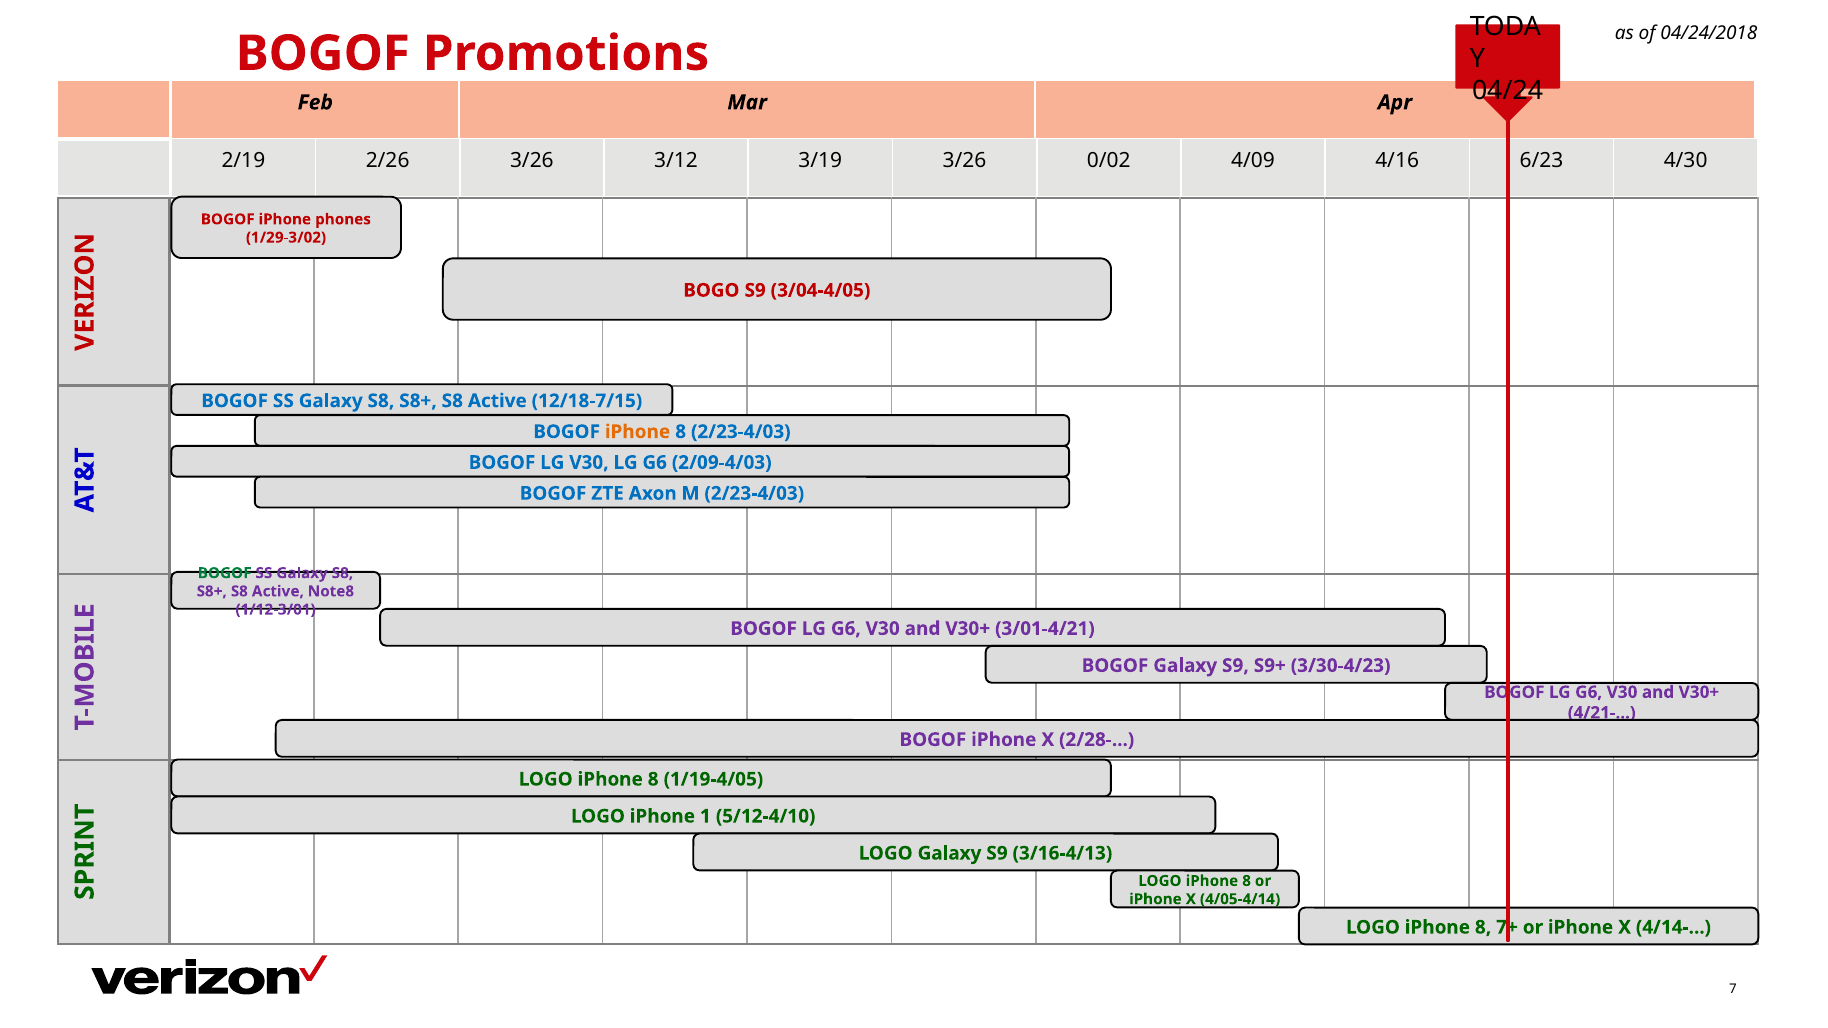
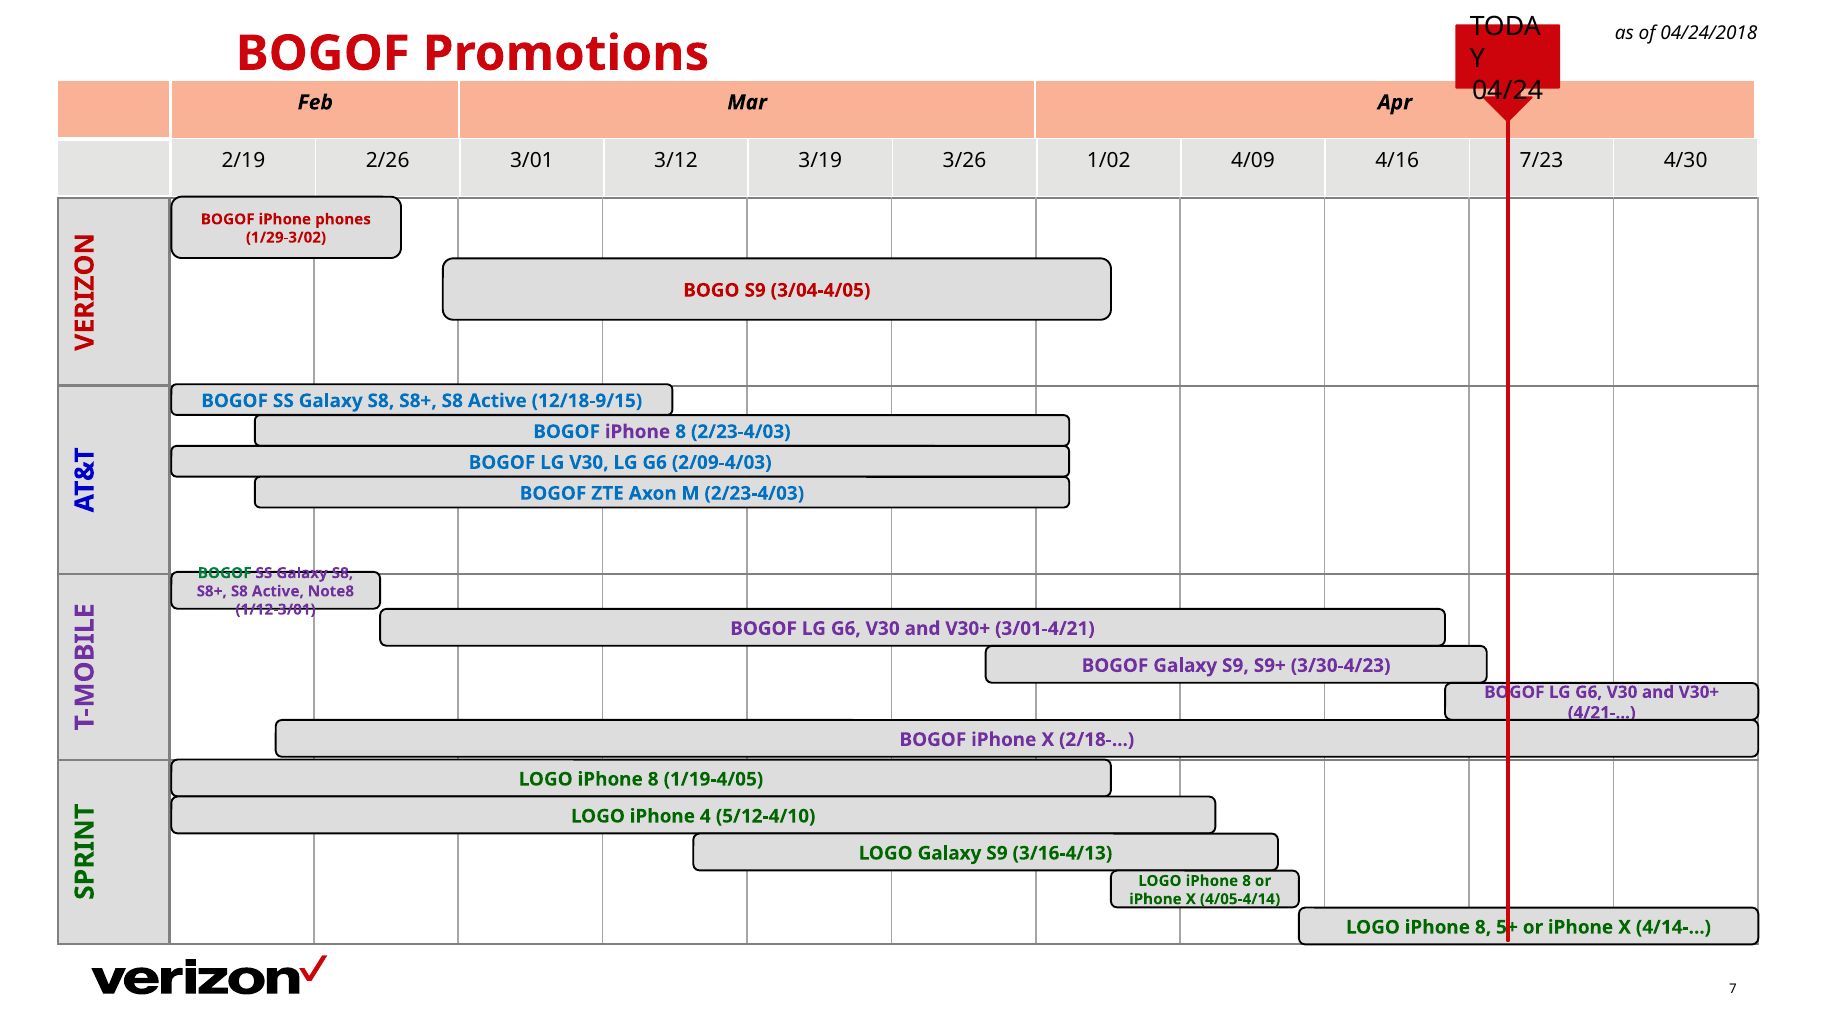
2/26 3/26: 3/26 -> 3/01
0/02: 0/02 -> 1/02
6/23: 6/23 -> 7/23
12/18-7/15: 12/18-7/15 -> 12/18-9/15
iPhone at (638, 432) colour: orange -> purple
2/28-: 2/28- -> 2/18-
1: 1 -> 4
7+: 7+ -> 5+
